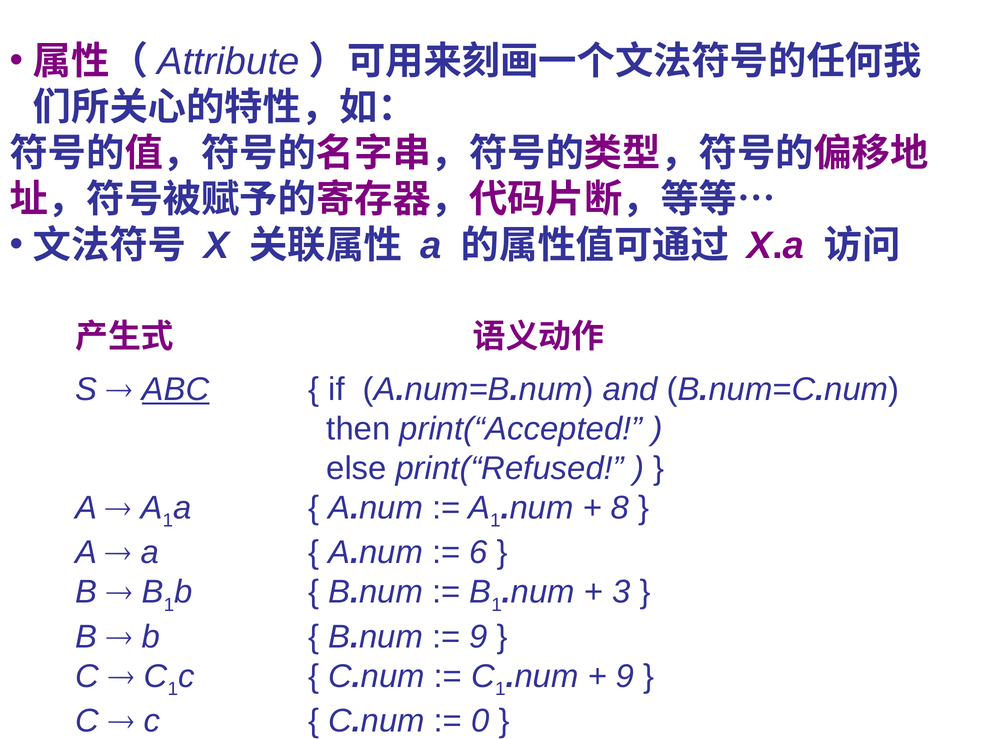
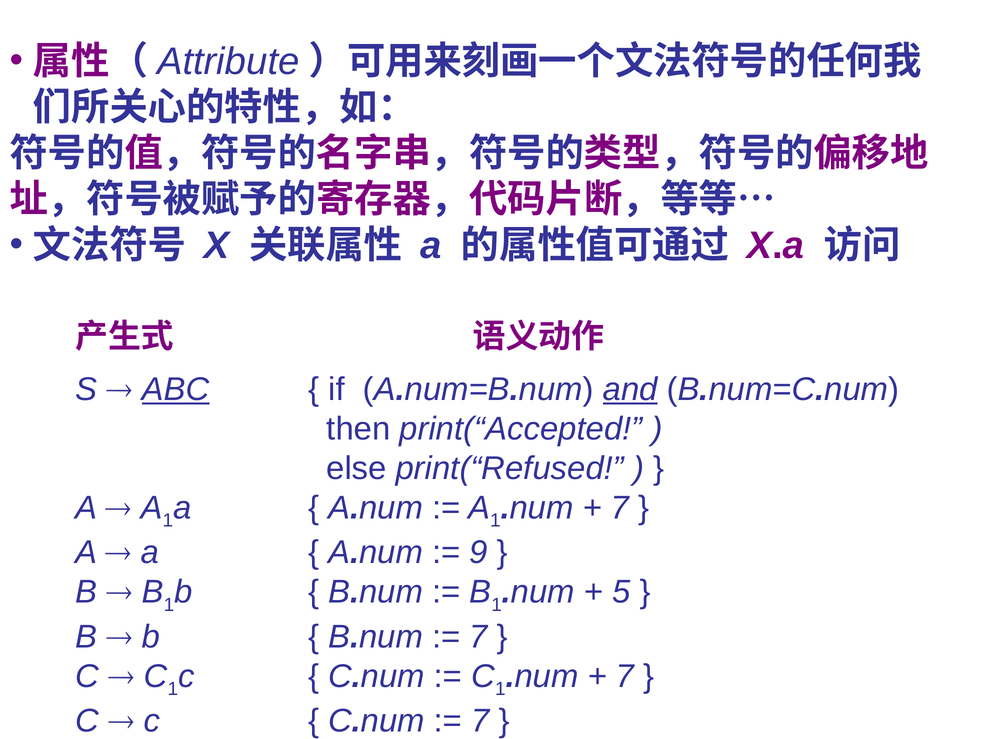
and underline: none -> present
8 at (620, 508): 8 -> 7
6: 6 -> 9
3: 3 -> 5
9 at (479, 637): 9 -> 7
9 at (625, 677): 9 -> 7
0 at (480, 722): 0 -> 7
